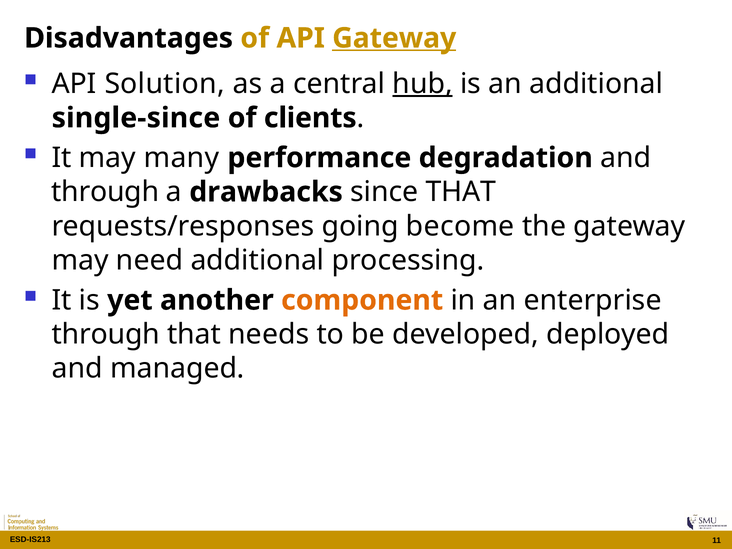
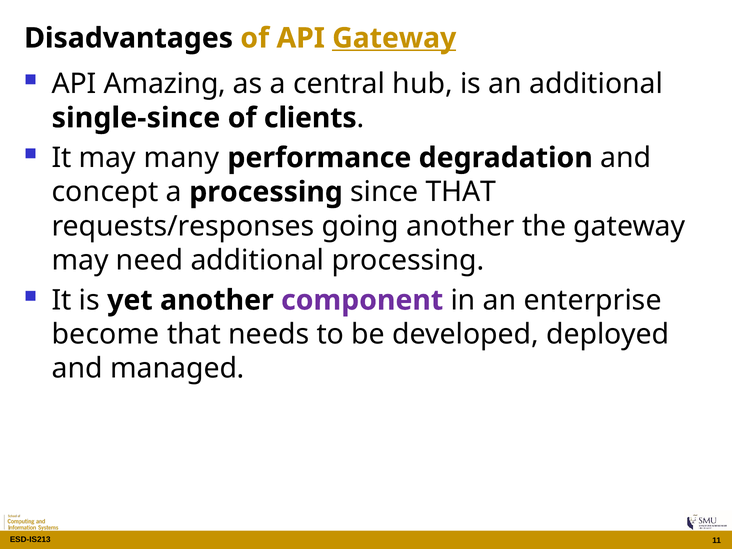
Solution: Solution -> Amazing
hub underline: present -> none
through at (105, 192): through -> concept
a drawbacks: drawbacks -> processing
going become: become -> another
component colour: orange -> purple
through at (106, 334): through -> become
